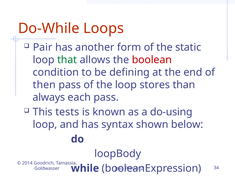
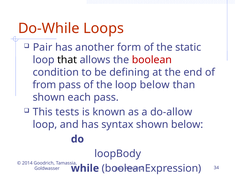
that colour: green -> black
then: then -> from
loop stores: stores -> below
always at (49, 97): always -> shown
do-using: do-using -> do-allow
